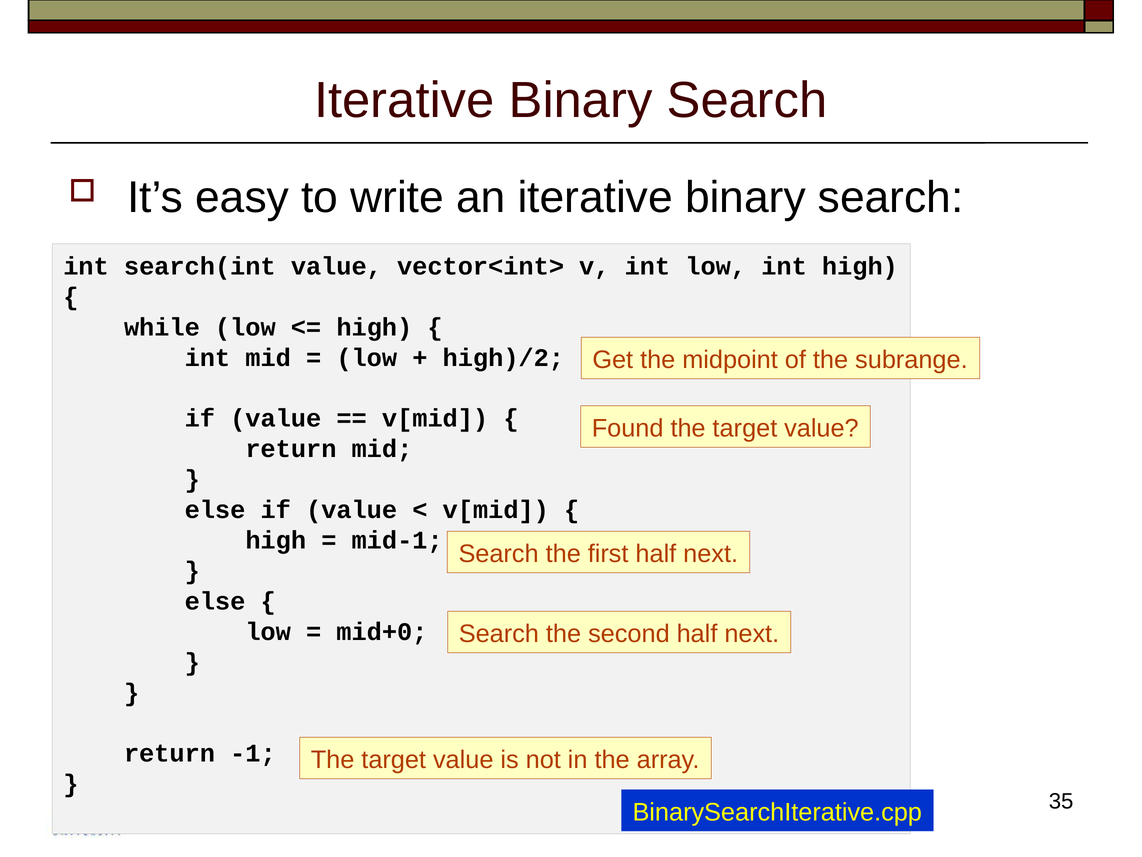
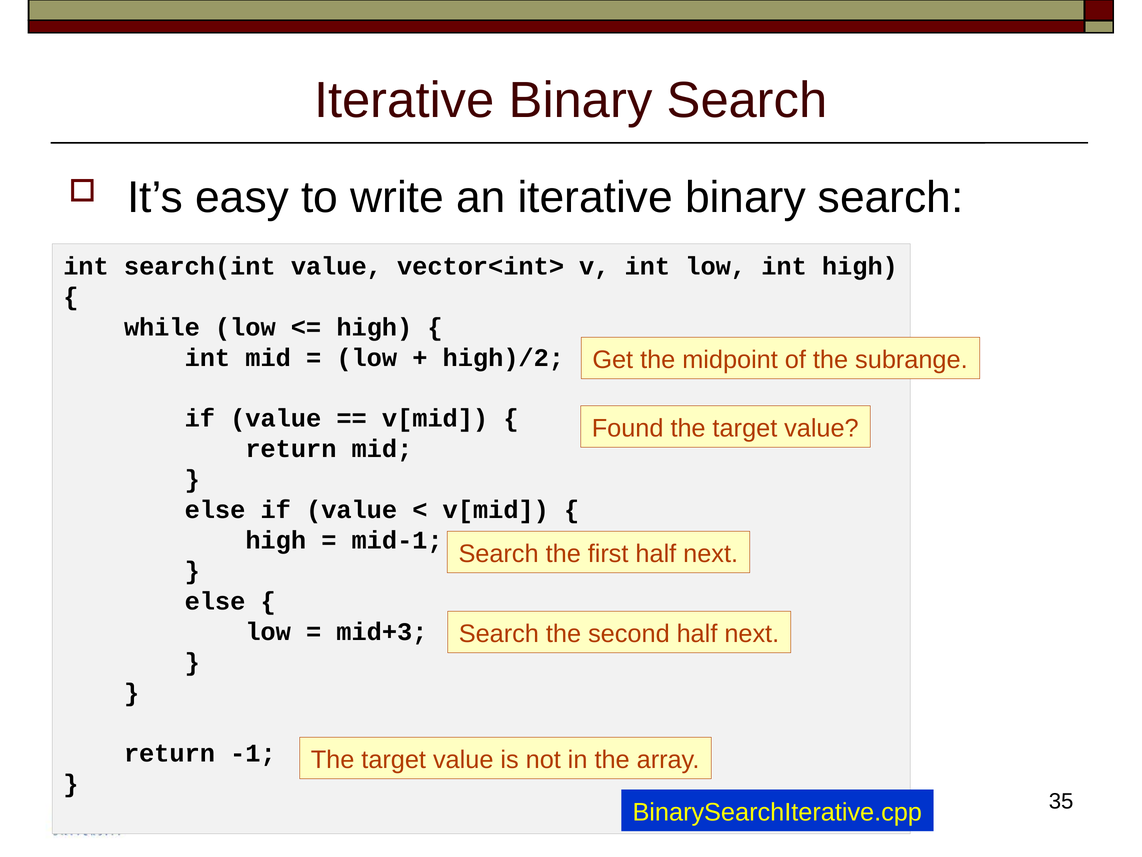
mid+0: mid+0 -> mid+3
